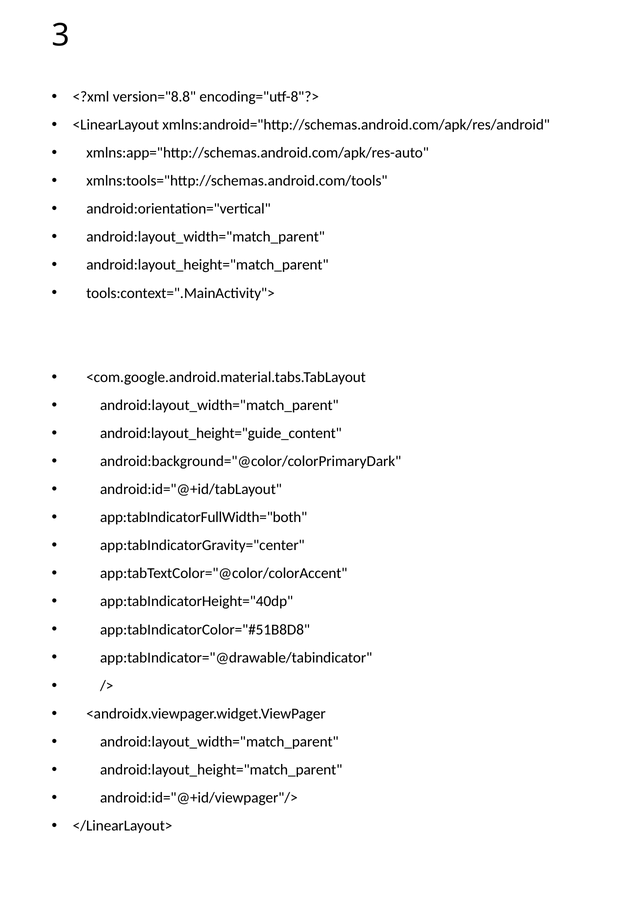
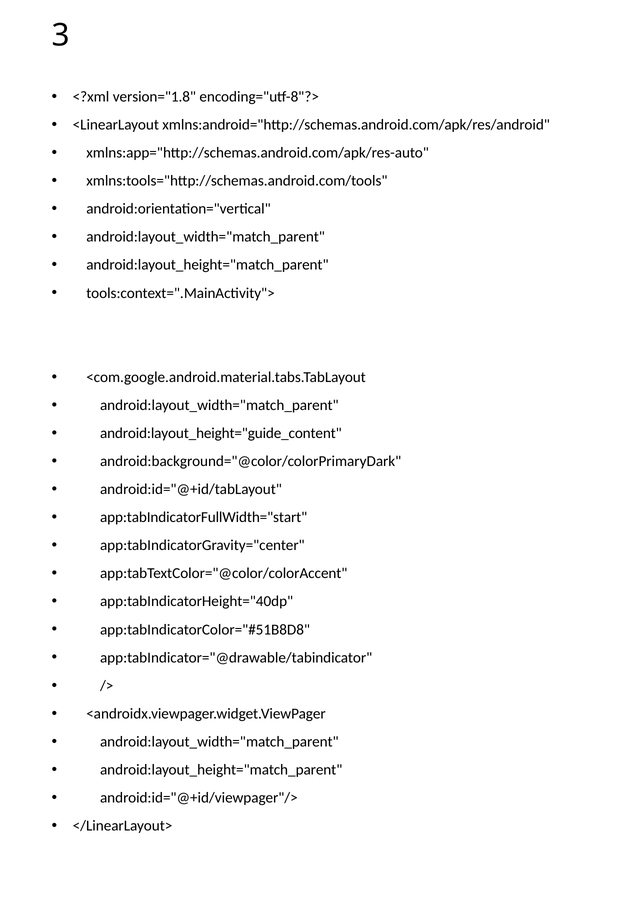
version="8.8: version="8.8 -> version="1.8
app:tabIndicatorFullWidth="both: app:tabIndicatorFullWidth="both -> app:tabIndicatorFullWidth="start
